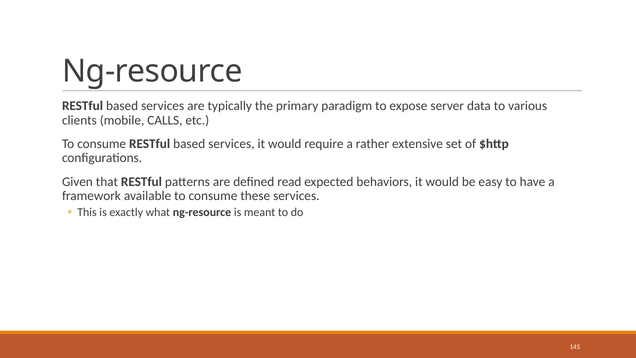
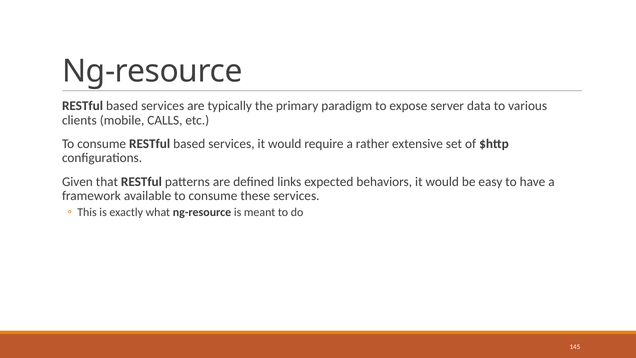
read: read -> links
